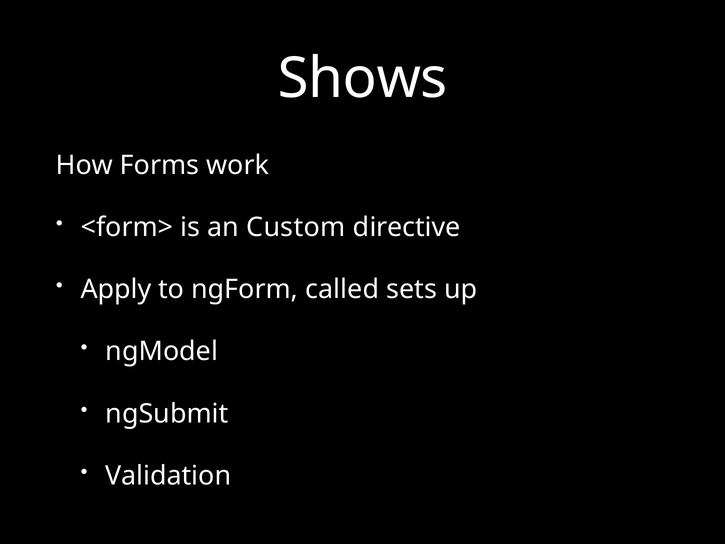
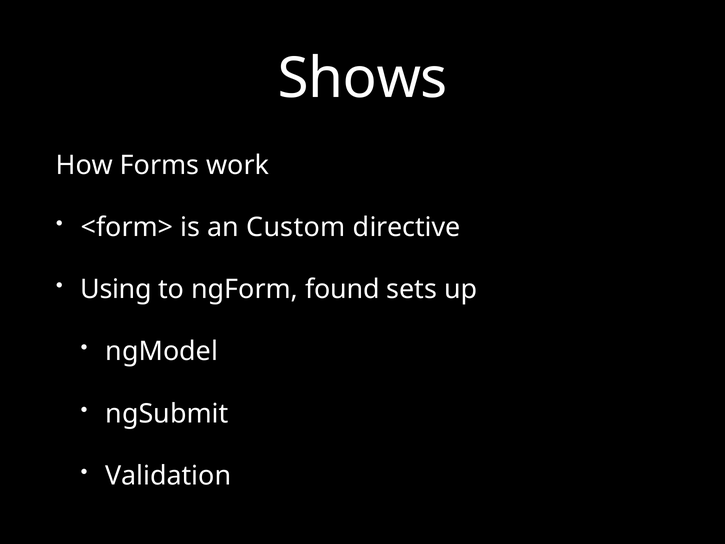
Apply: Apply -> Using
called: called -> found
